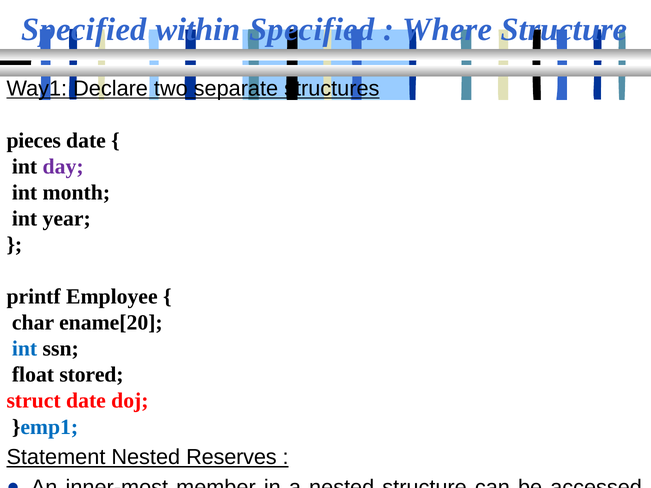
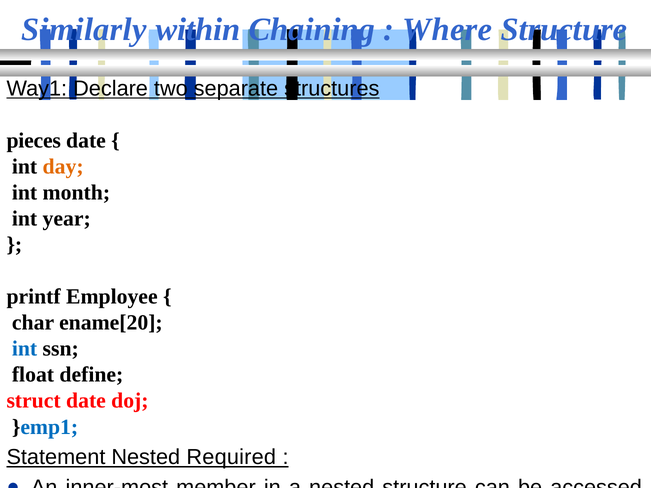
Specified at (84, 29): Specified -> Similarly
within Specified: Specified -> Chaining
day at (63, 167) colour: purple -> orange
stored: stored -> define
Reserves: Reserves -> Required
